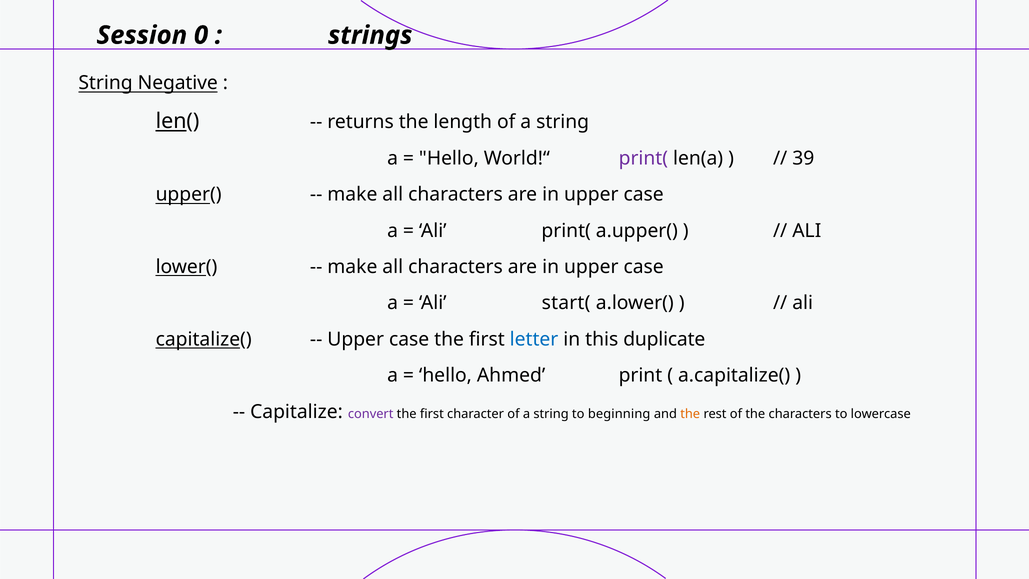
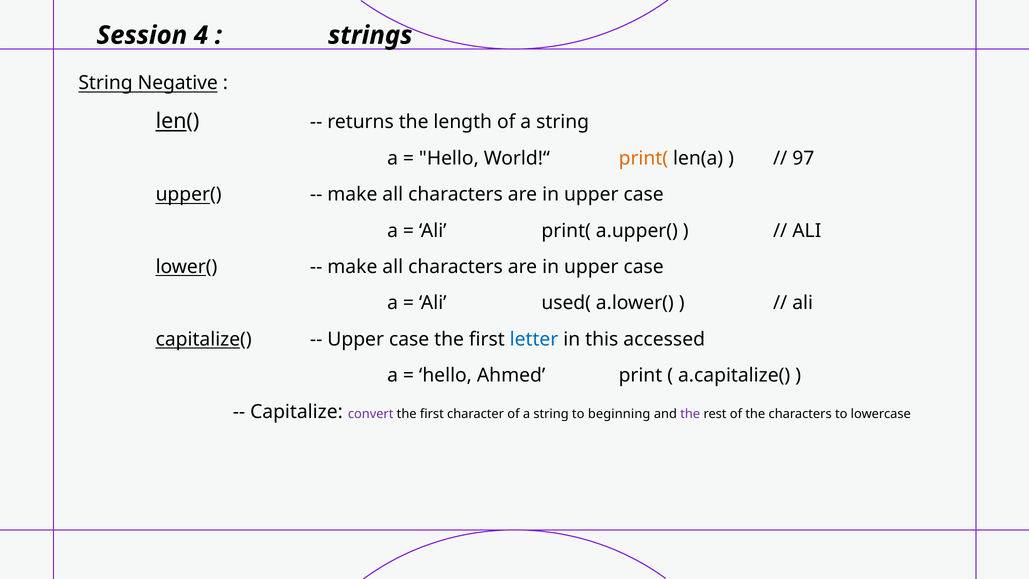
0: 0 -> 4
print( at (643, 158) colour: purple -> orange
39: 39 -> 97
start(: start( -> used(
duplicate: duplicate -> accessed
the at (690, 414) colour: orange -> purple
